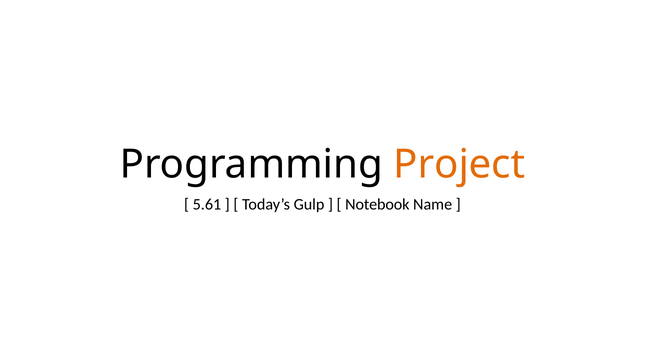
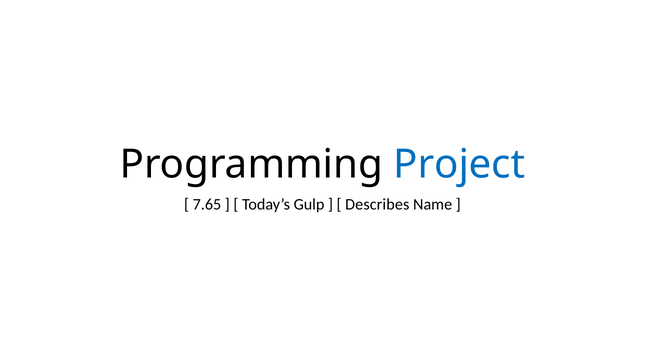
Project colour: orange -> blue
5.61: 5.61 -> 7.65
Notebook: Notebook -> Describes
